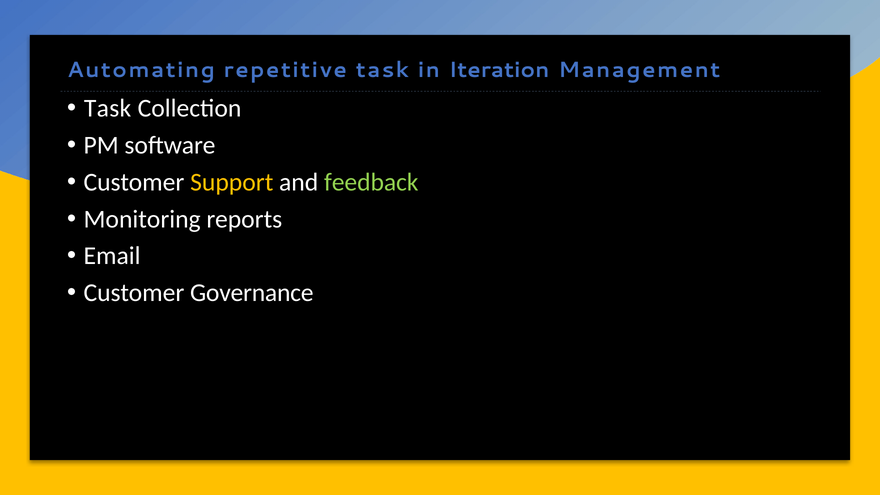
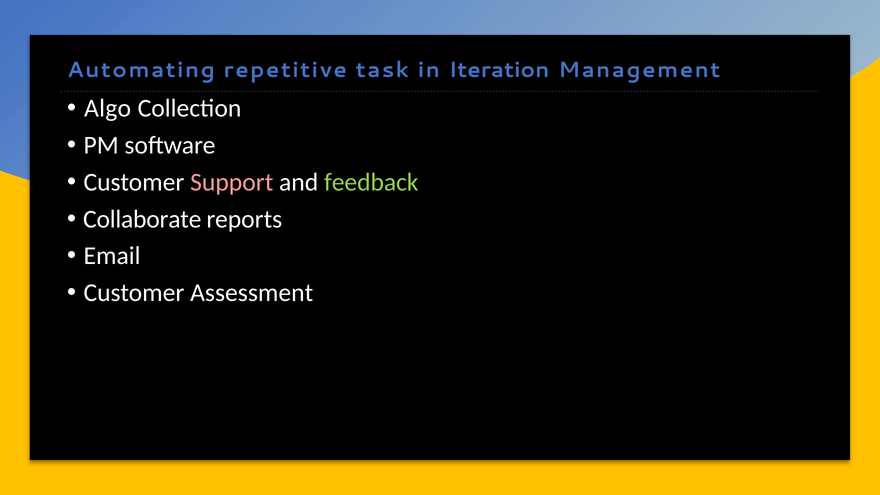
Task at (108, 108): Task -> Algo
Support colour: yellow -> pink
Monitoring: Monitoring -> Collaborate
Governance: Governance -> Assessment
